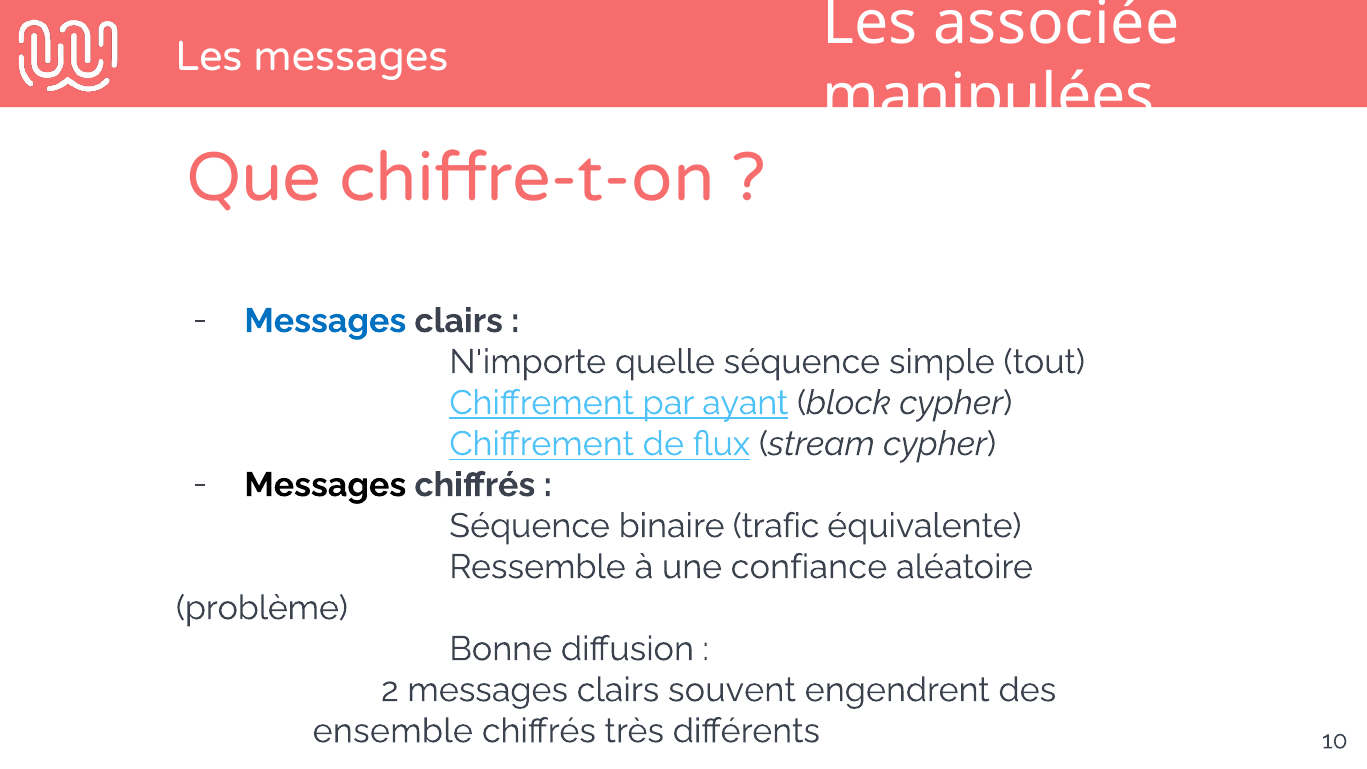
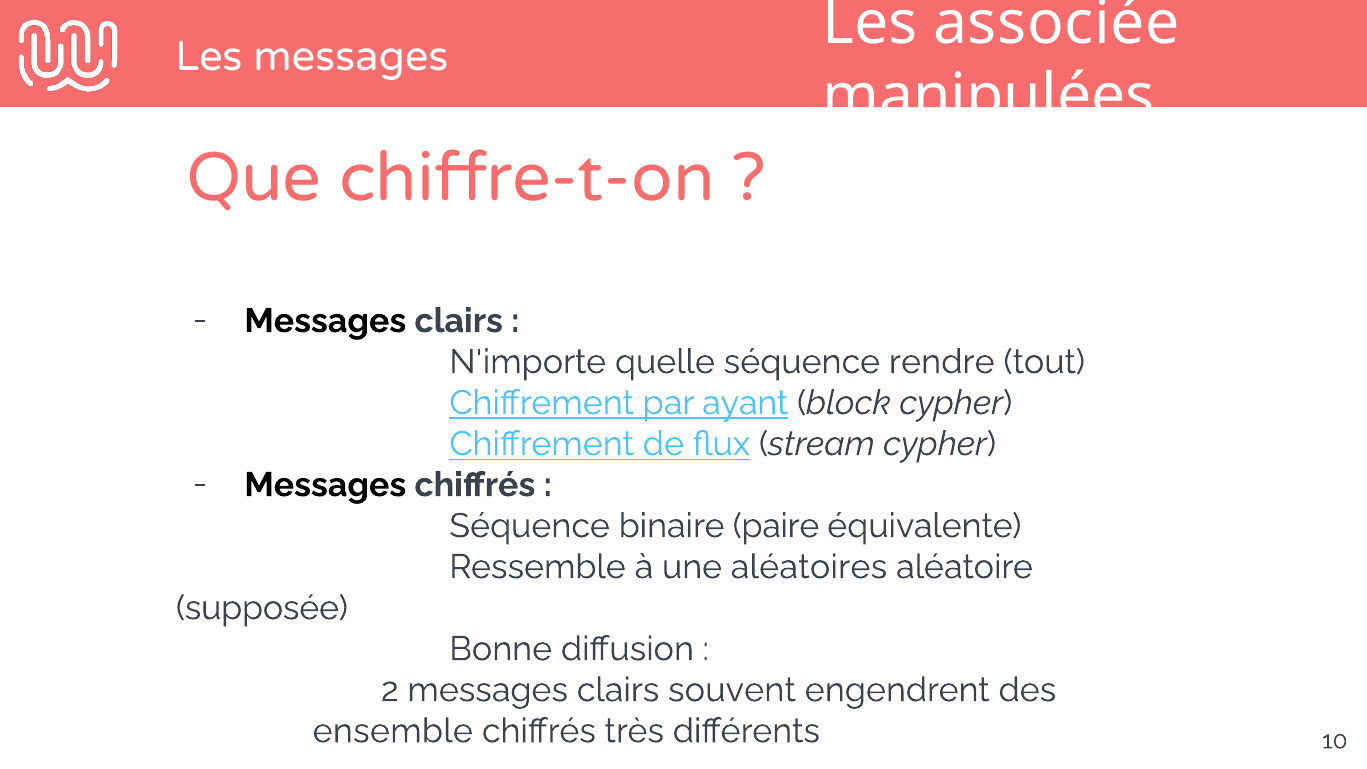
Messages at (325, 321) colour: blue -> black
simple: simple -> rendre
trafic: trafic -> paire
confiance: confiance -> aléatoires
problème: problème -> supposée
